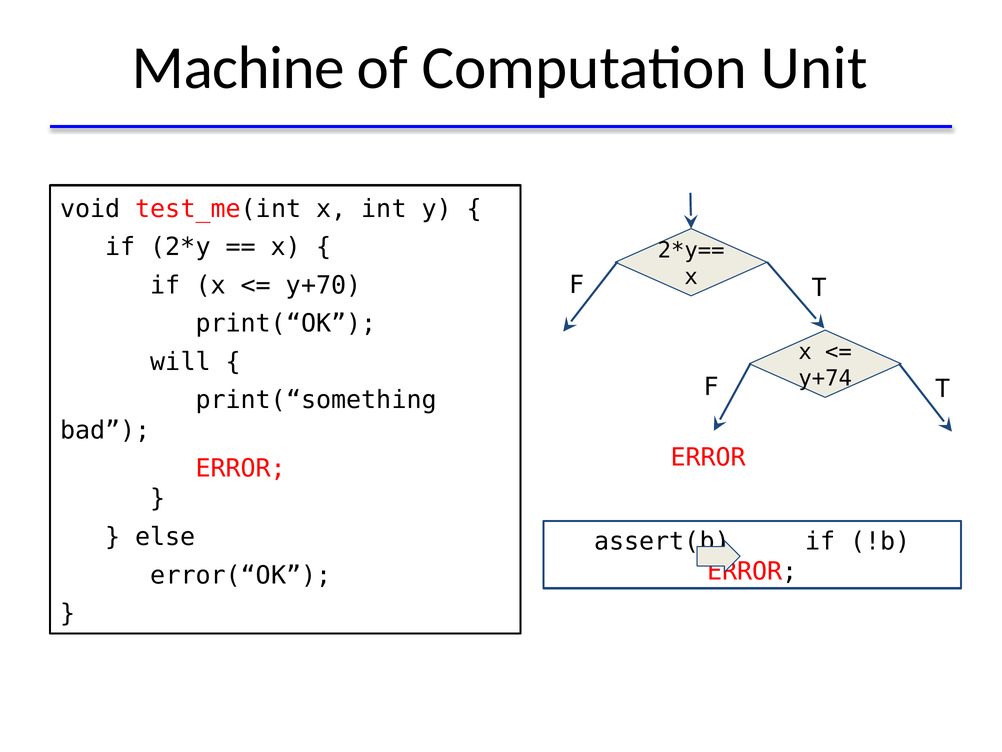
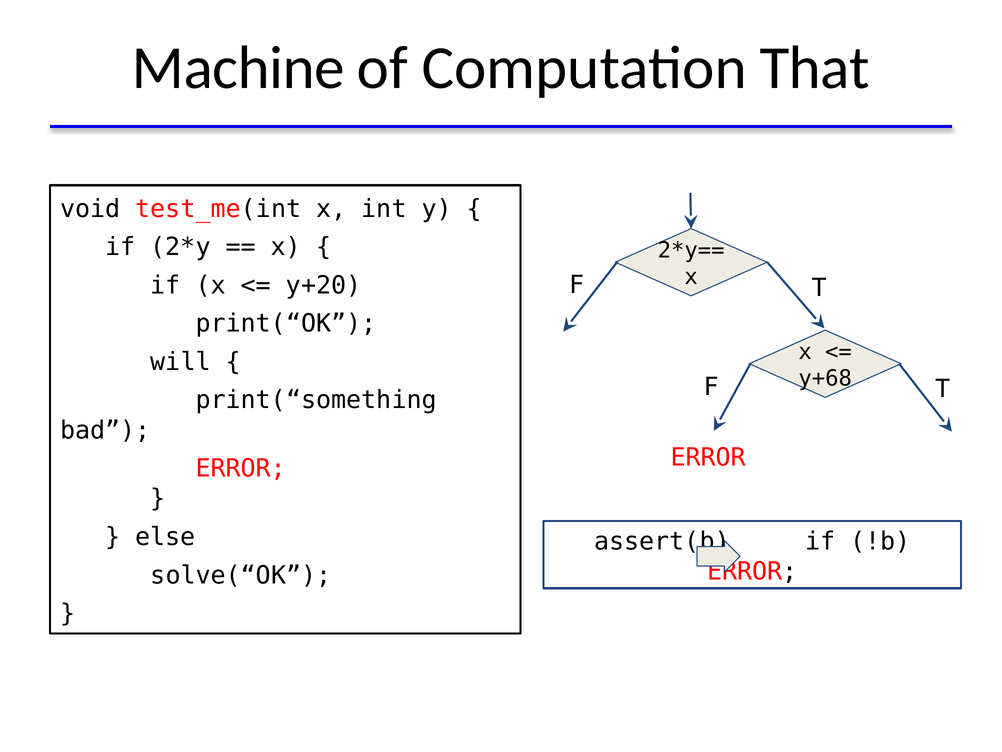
Unit: Unit -> That
y+70: y+70 -> y+20
y+74: y+74 -> y+68
error(“OK: error(“OK -> solve(“OK
